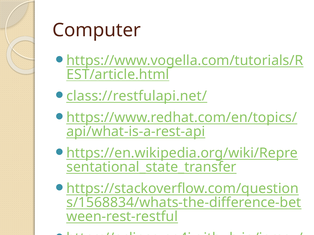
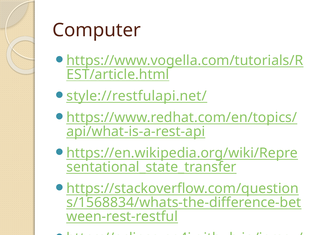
class://restfulapi.net/: class://restfulapi.net/ -> style://restfulapi.net/
